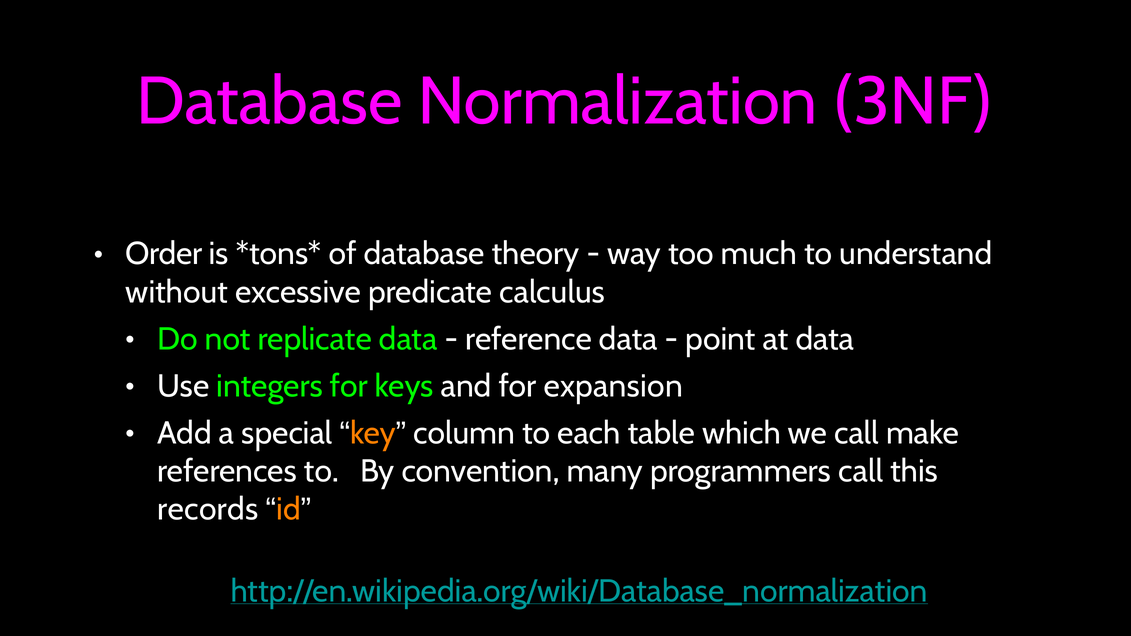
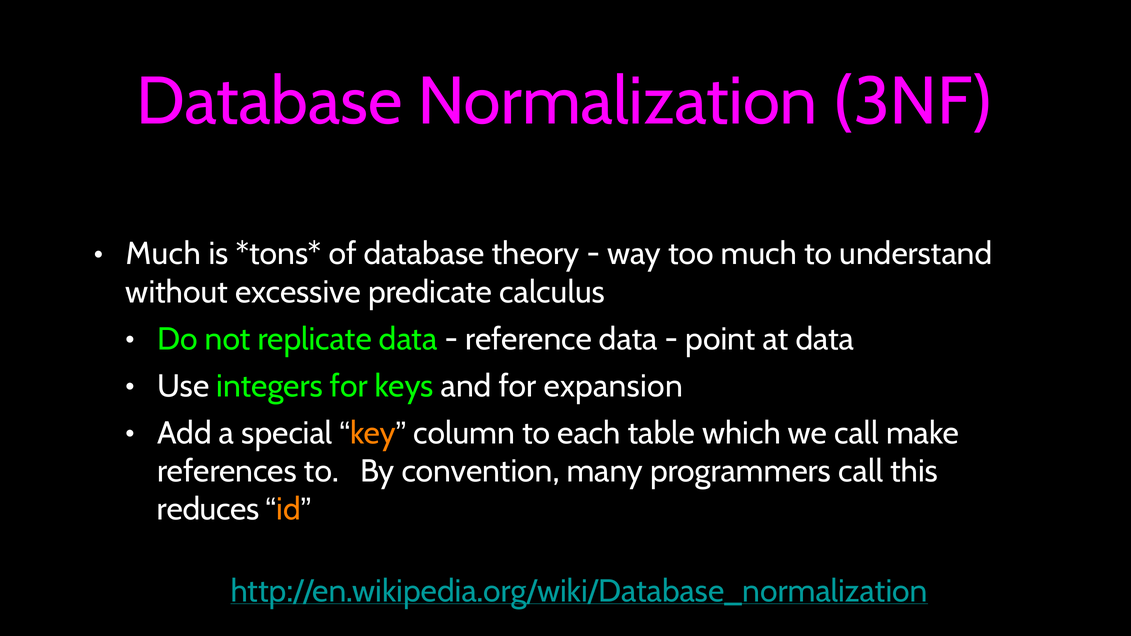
Order at (164, 254): Order -> Much
records: records -> reduces
